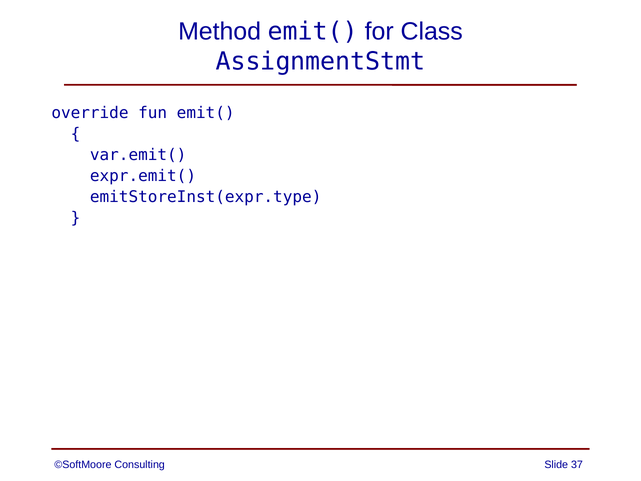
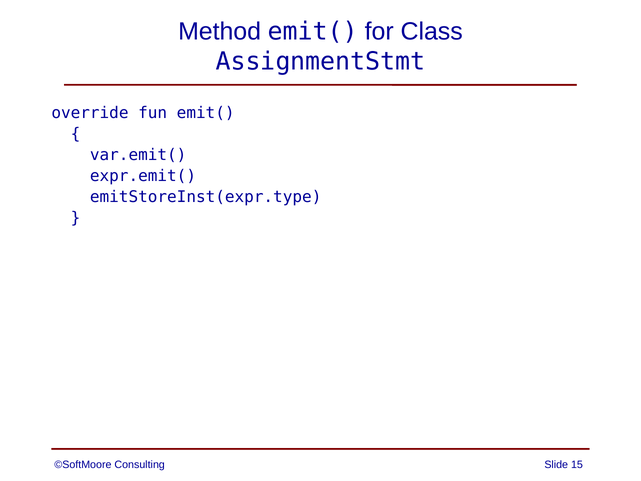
37: 37 -> 15
